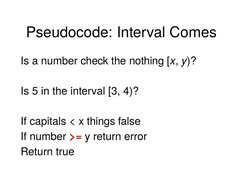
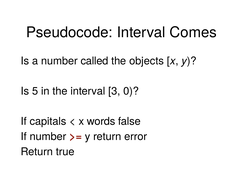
check: check -> called
nothing: nothing -> objects
4: 4 -> 0
things: things -> words
